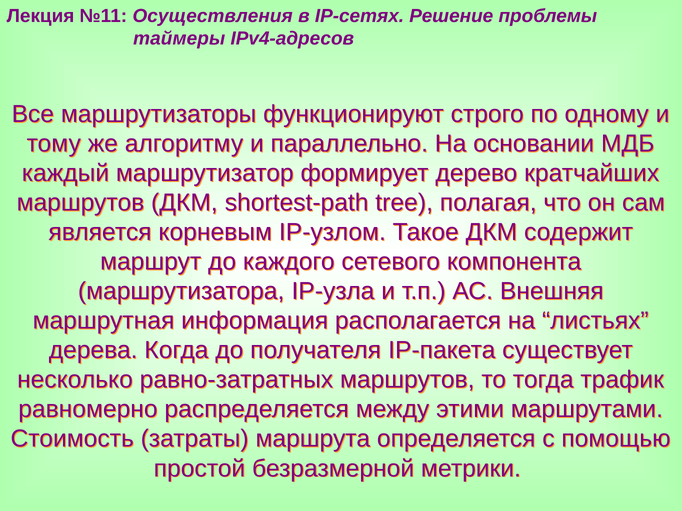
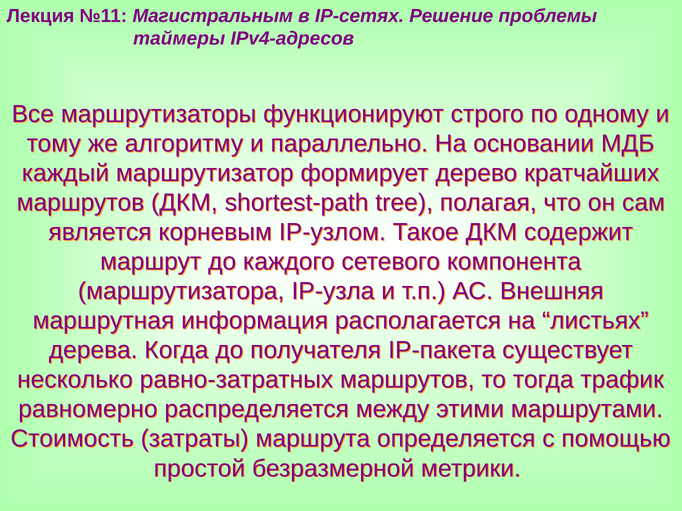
Осуществления: Осуществления -> Магистральным
